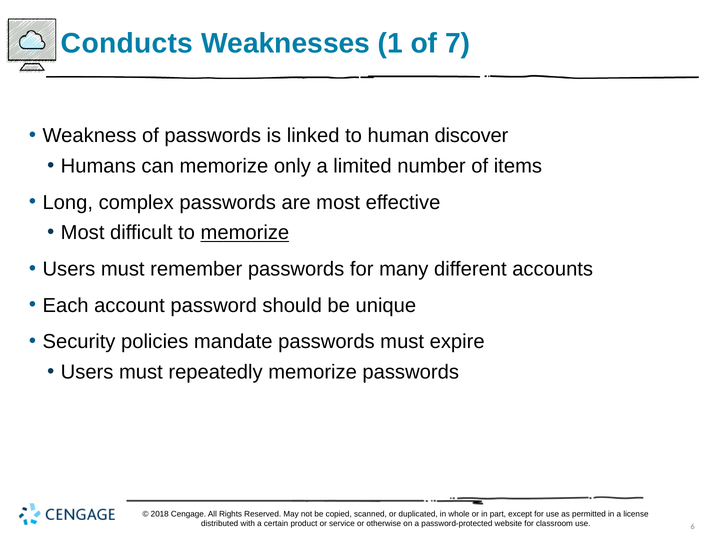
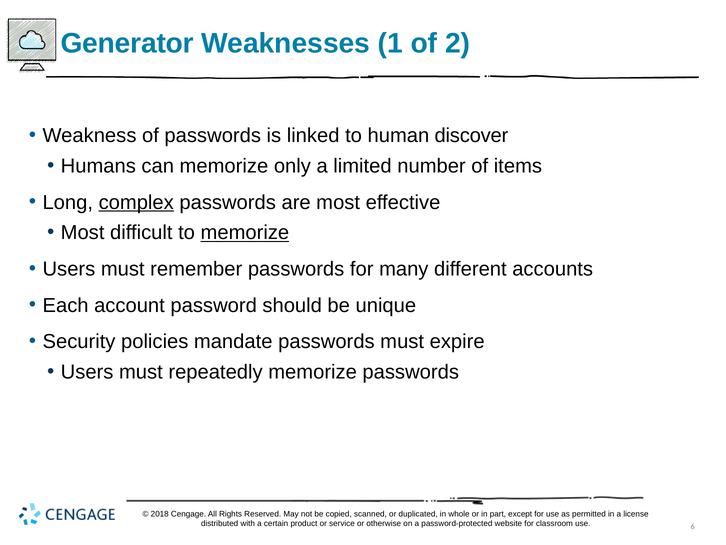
Conducts: Conducts -> Generator
7: 7 -> 2
complex underline: none -> present
